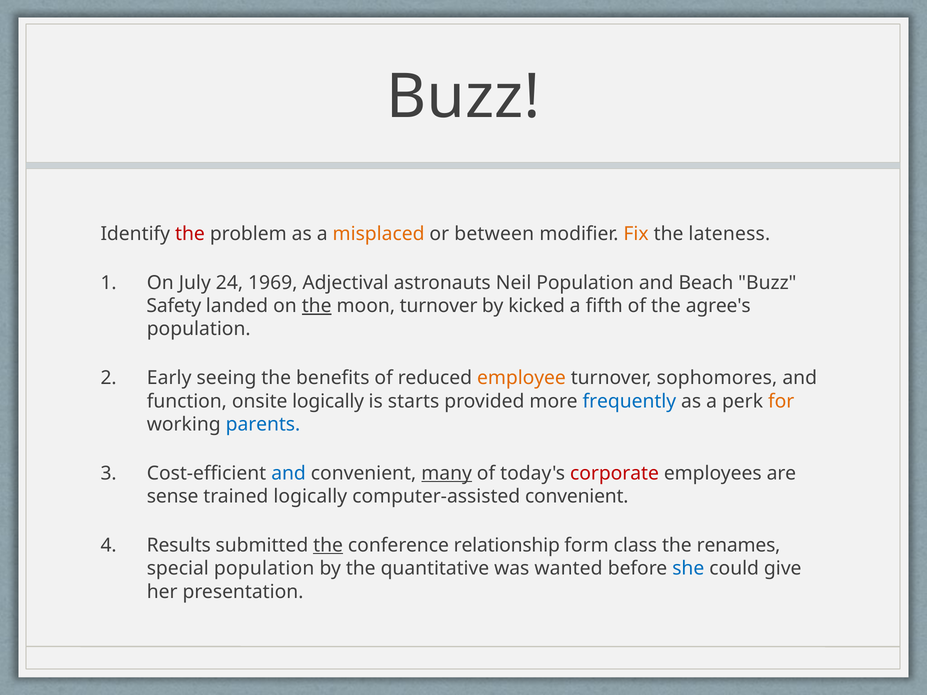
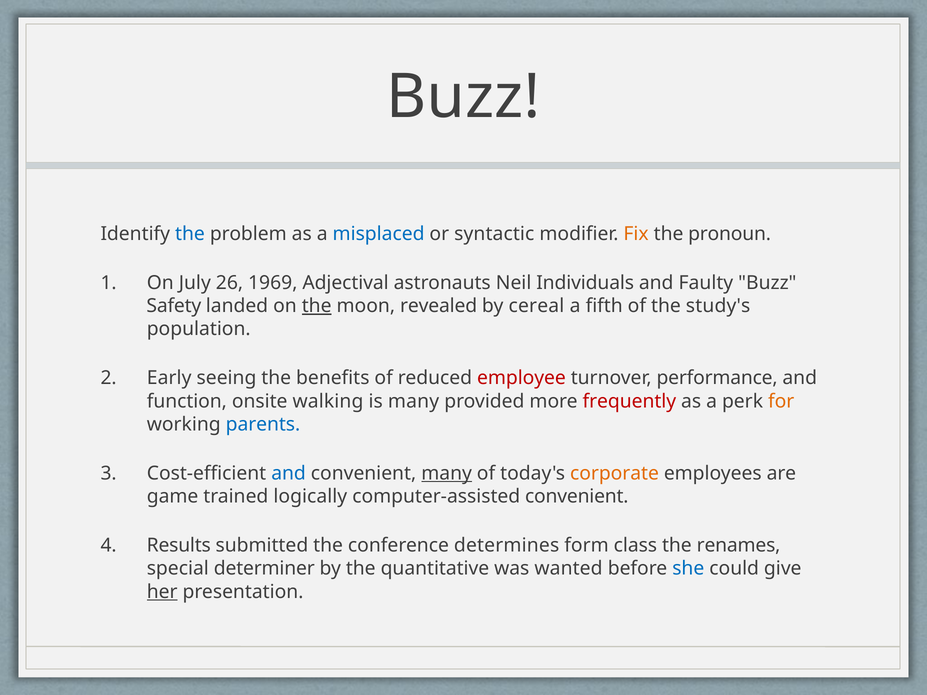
the at (190, 234) colour: red -> blue
misplaced colour: orange -> blue
between: between -> syntactic
lateness: lateness -> pronoun
24: 24 -> 26
Neil Population: Population -> Individuals
Beach: Beach -> Faulty
moon turnover: turnover -> revealed
kicked: kicked -> cereal
agree's: agree's -> study's
employee colour: orange -> red
sophomores: sophomores -> performance
onsite logically: logically -> walking
is starts: starts -> many
frequently colour: blue -> red
corporate colour: red -> orange
sense: sense -> game
the at (328, 546) underline: present -> none
relationship: relationship -> determines
special population: population -> determiner
her underline: none -> present
